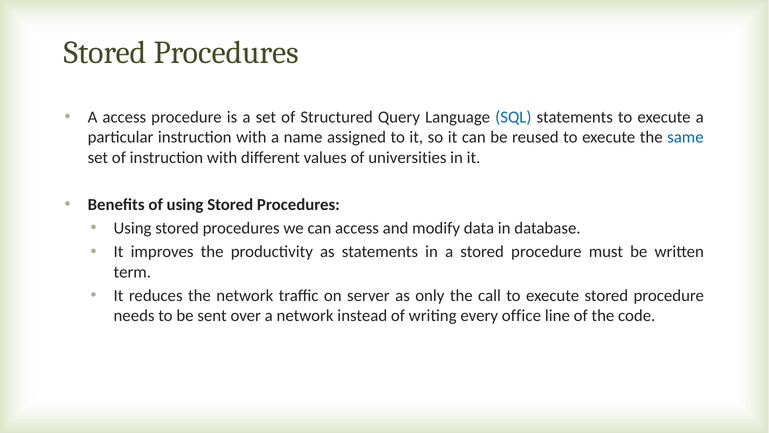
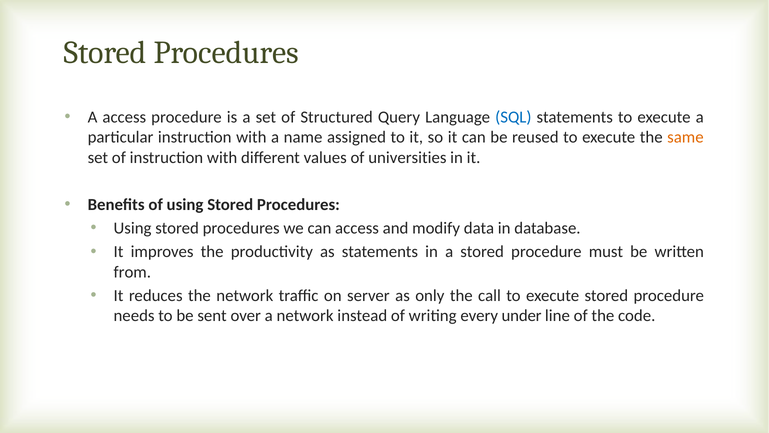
same colour: blue -> orange
term: term -> from
office: office -> under
